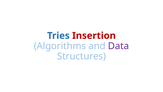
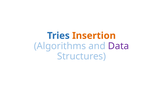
Insertion colour: red -> orange
